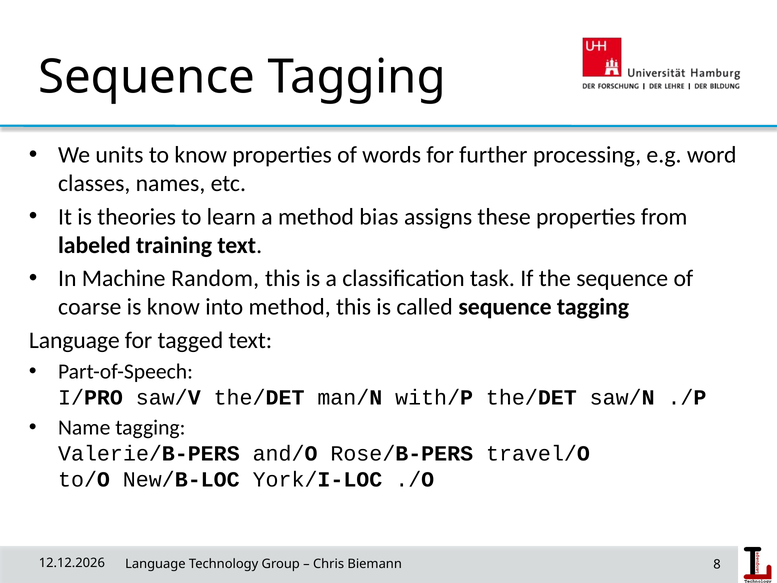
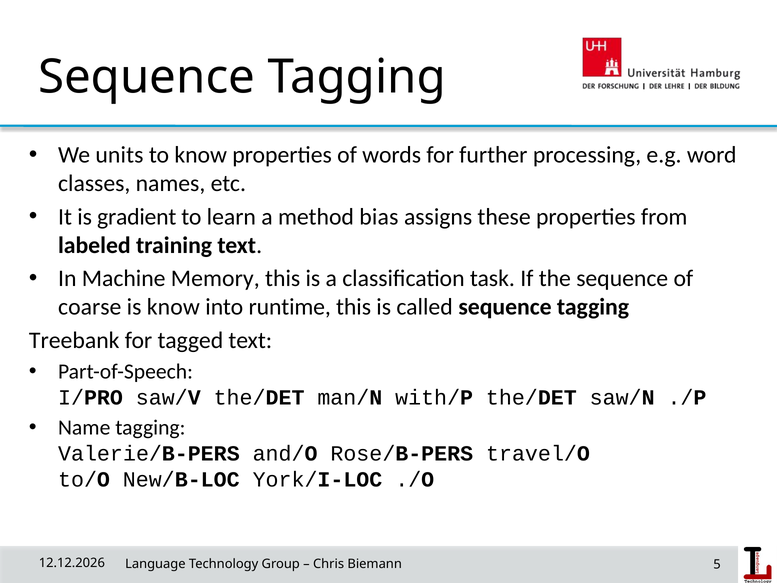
theories: theories -> gradient
Random: Random -> Memory
into method: method -> runtime
Language at (74, 340): Language -> Treebank
8: 8 -> 5
